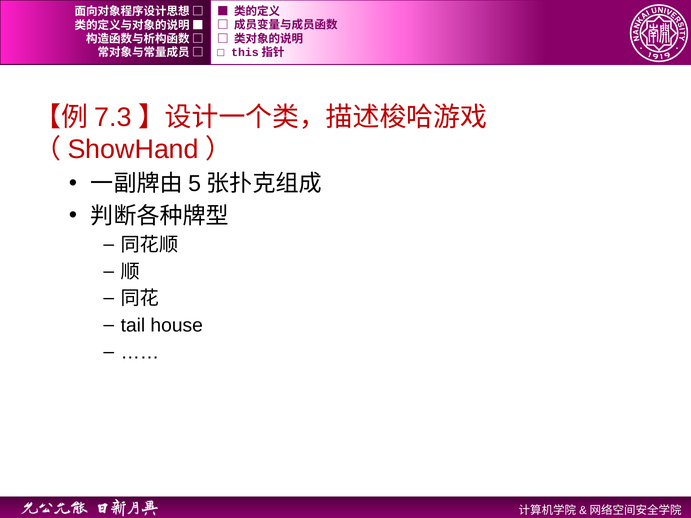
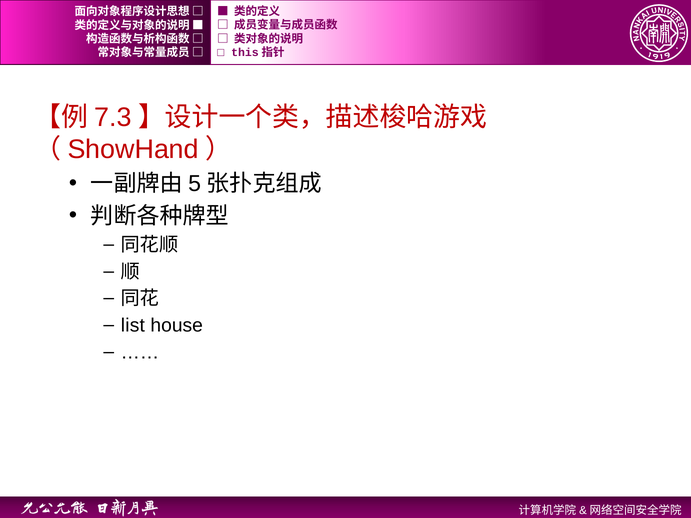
tail: tail -> list
